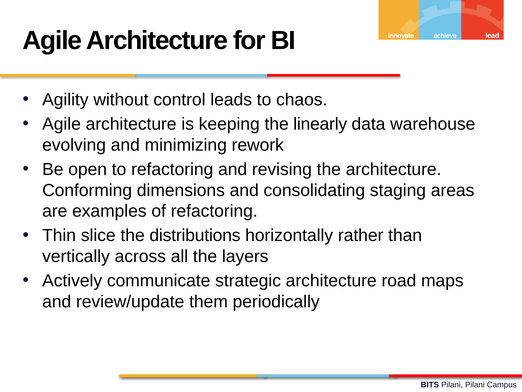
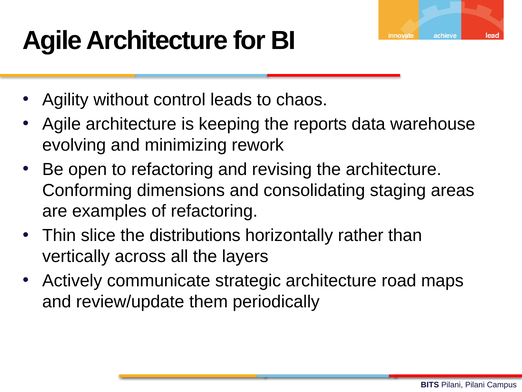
linearly: linearly -> reports
